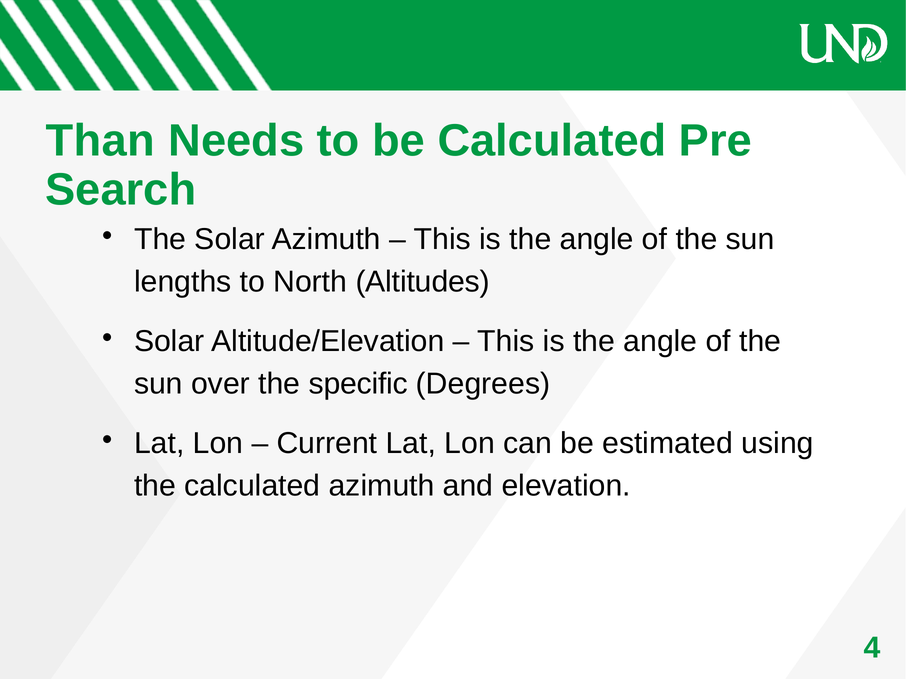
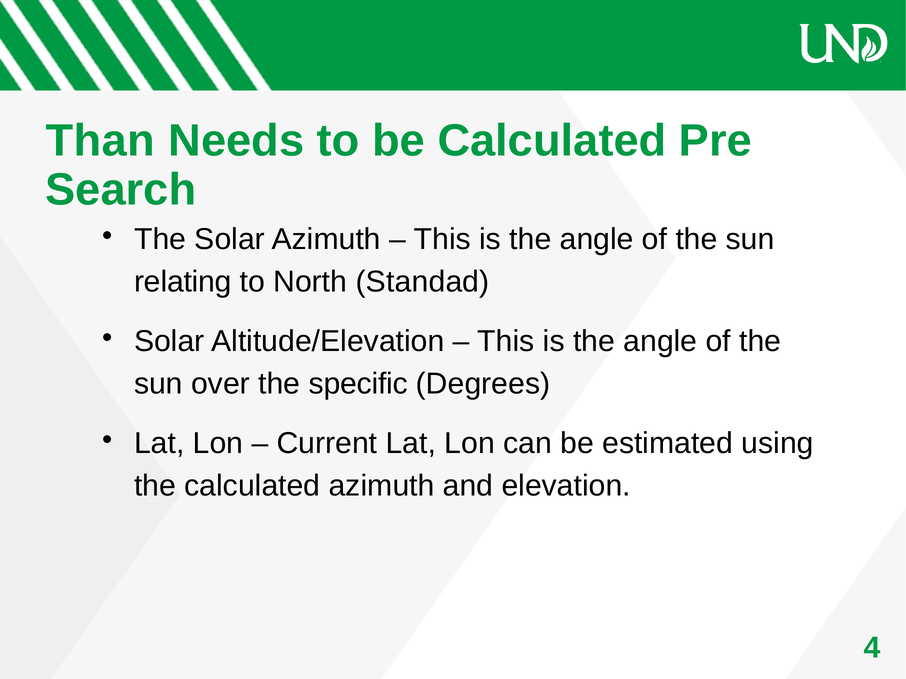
lengths: lengths -> relating
Altitudes: Altitudes -> Standad
